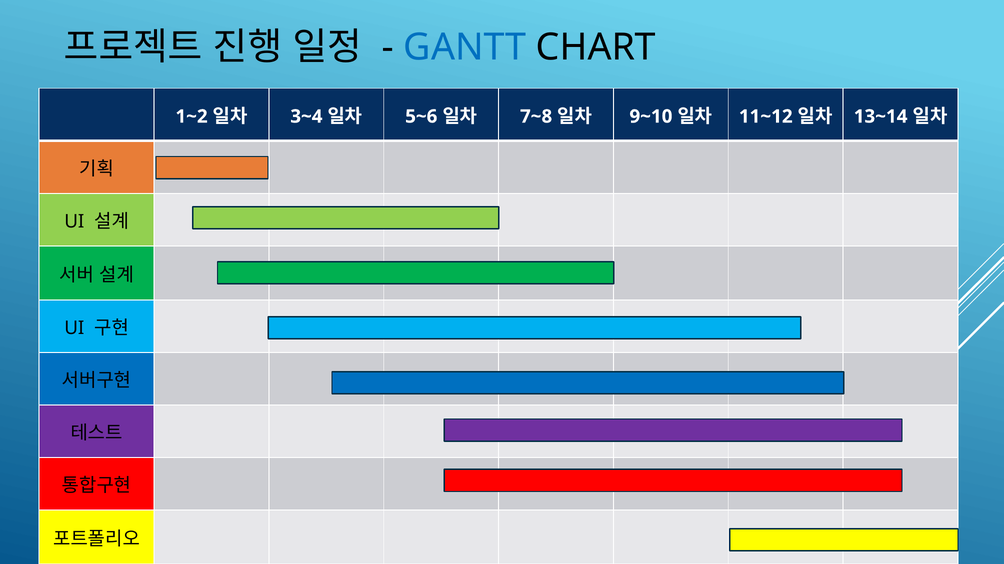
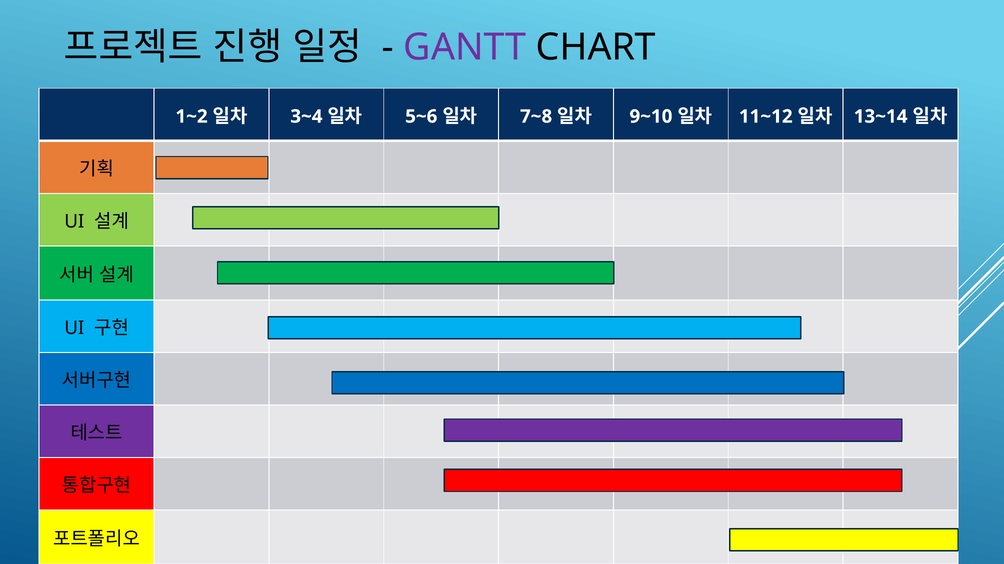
GANTT colour: blue -> purple
